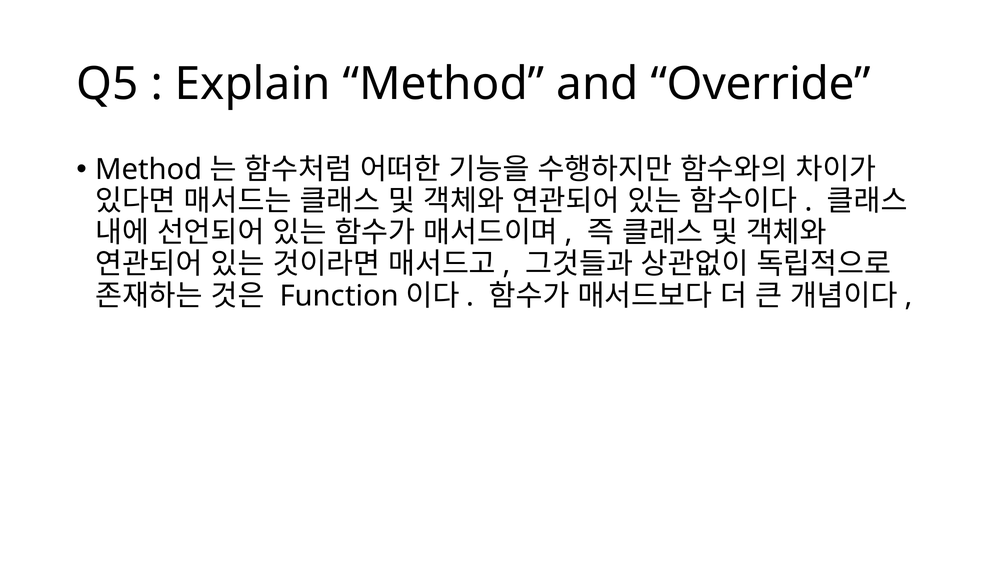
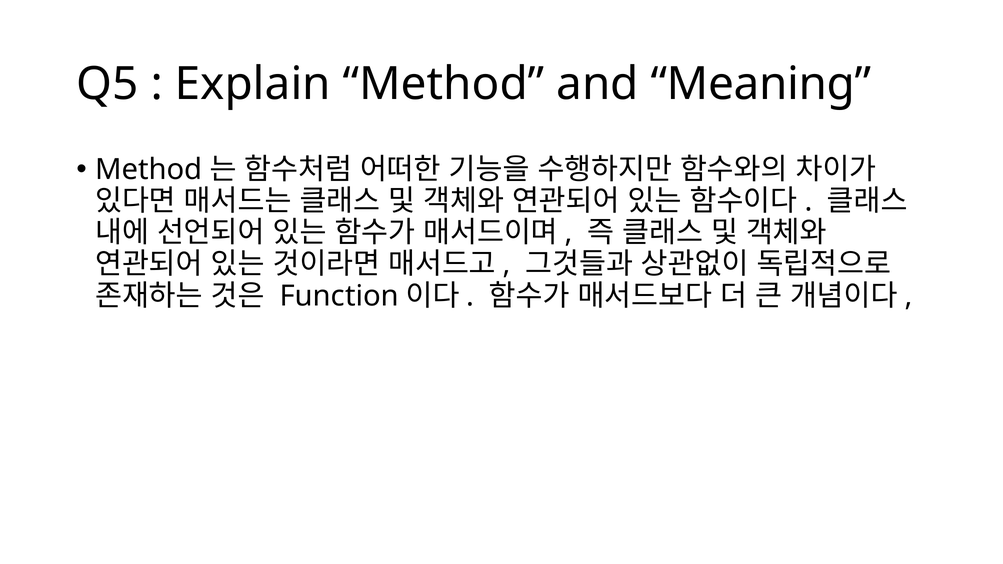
Override: Override -> Meaning
